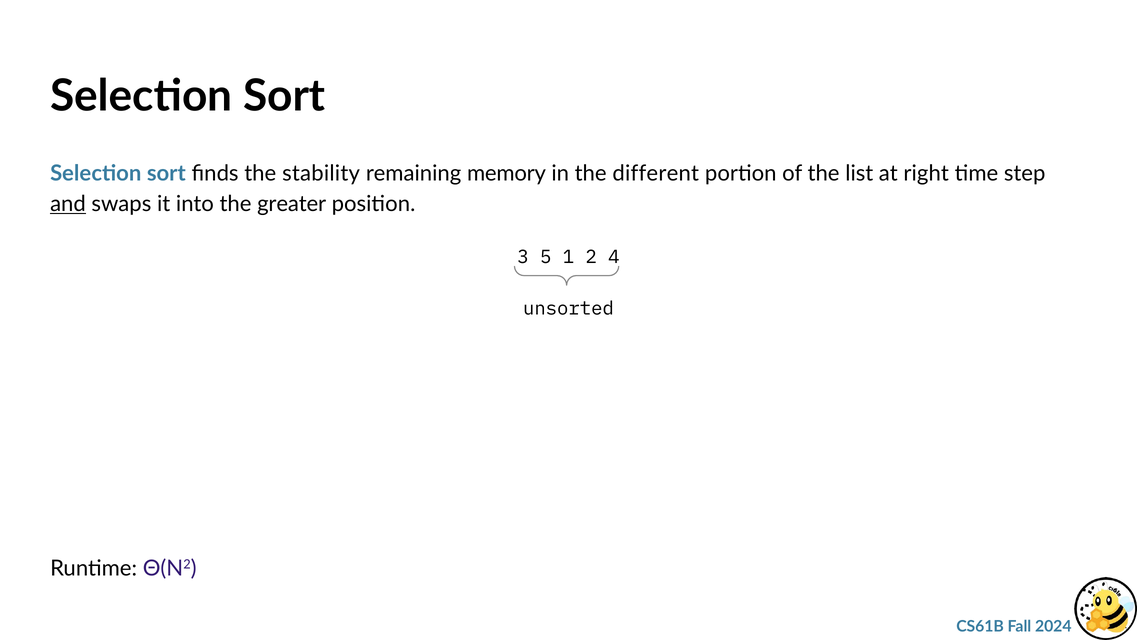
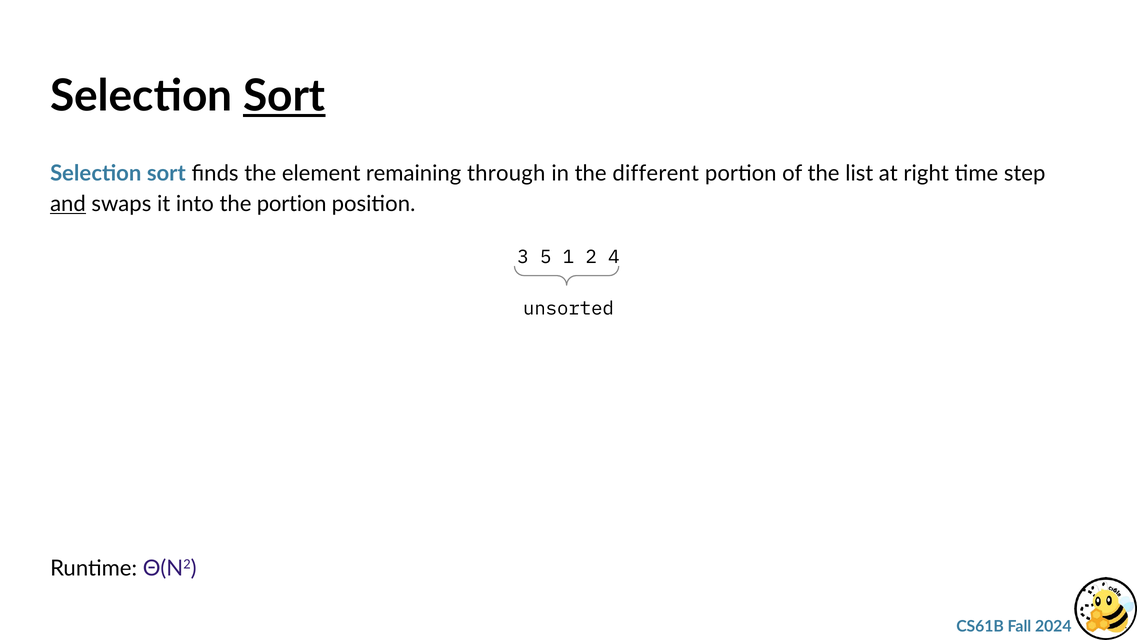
Sort at (284, 96) underline: none -> present
stability: stability -> element
memory: memory -> through
the greater: greater -> portion
